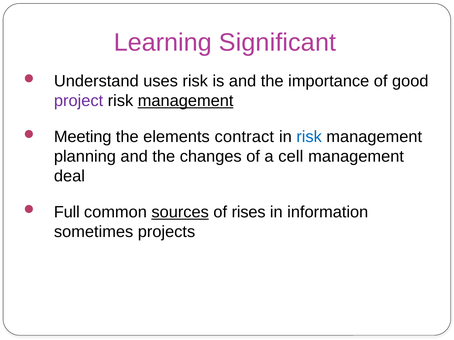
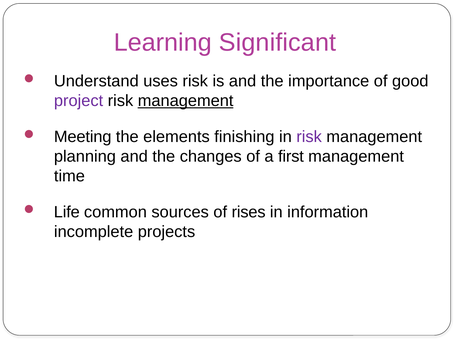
contract: contract -> finishing
risk at (309, 137) colour: blue -> purple
cell: cell -> first
deal: deal -> time
Full: Full -> Life
sources underline: present -> none
sometimes: sometimes -> incomplete
